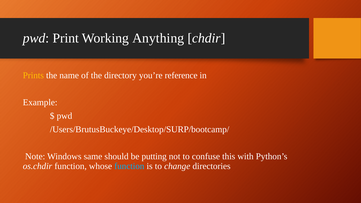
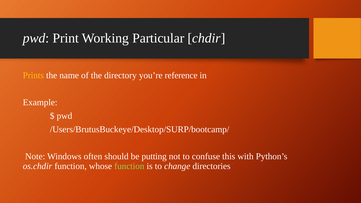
Anything: Anything -> Particular
same: same -> often
function at (129, 166) colour: light blue -> light green
